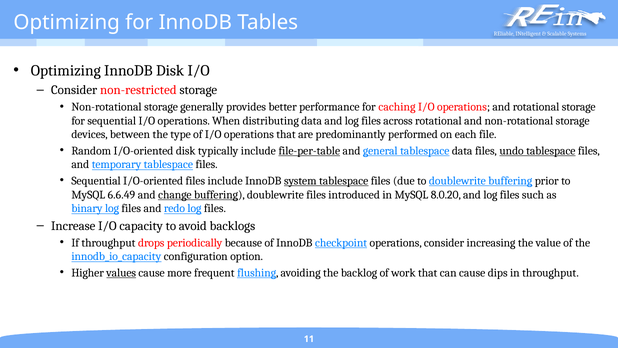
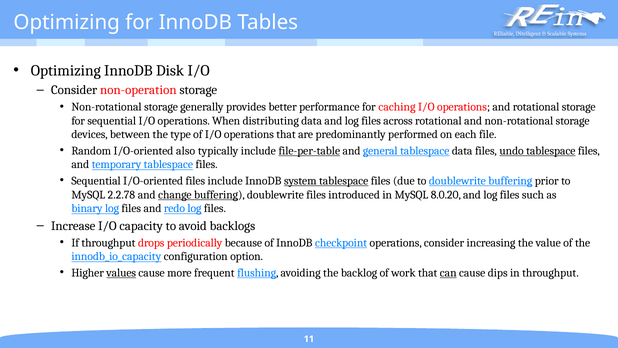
non-restricted: non-restricted -> non-operation
I/O-oriented disk: disk -> also
6.6.49: 6.6.49 -> 2.2.78
can underline: none -> present
